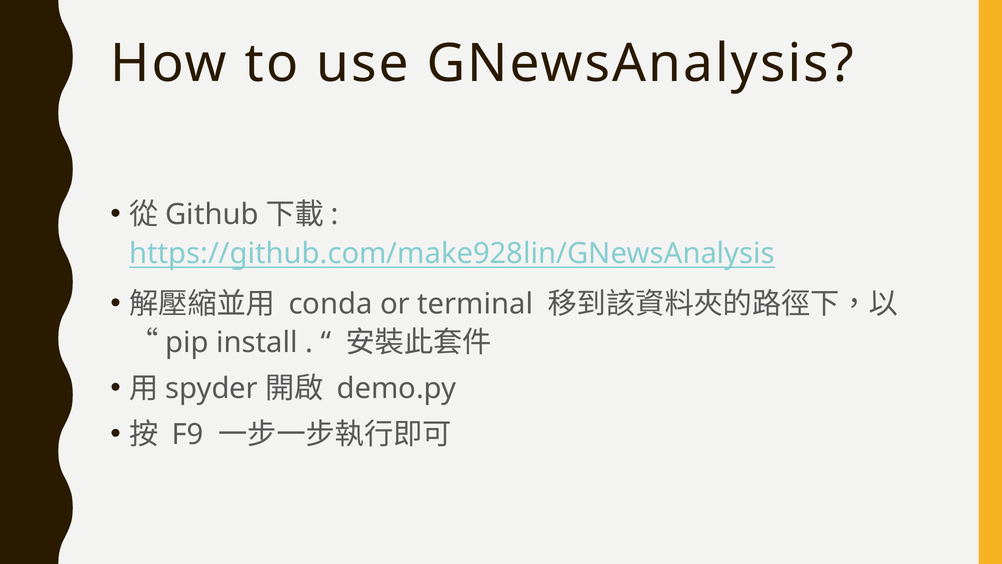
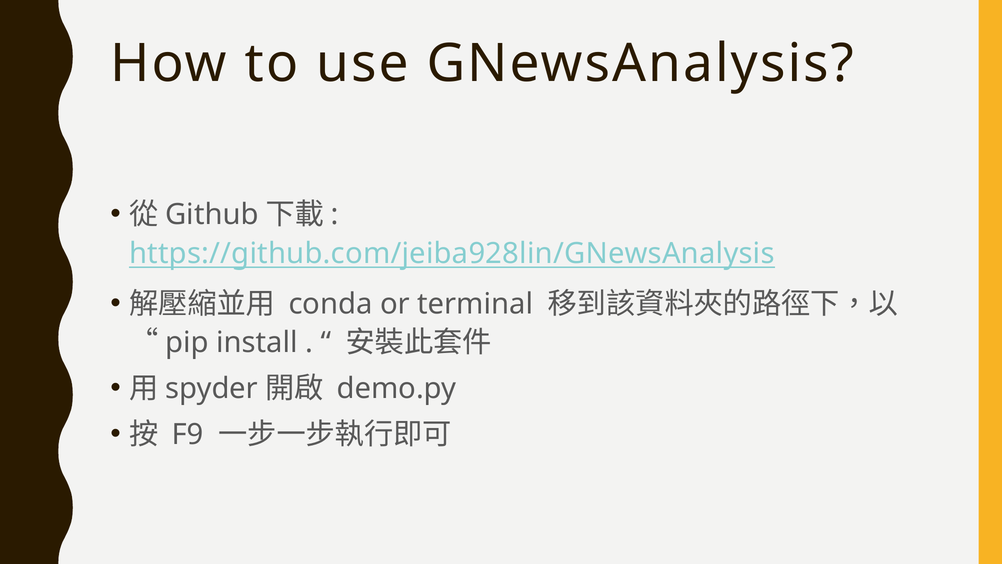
https://github.com/make928lin/GNewsAnalysis: https://github.com/make928lin/GNewsAnalysis -> https://github.com/jeiba928lin/GNewsAnalysis
